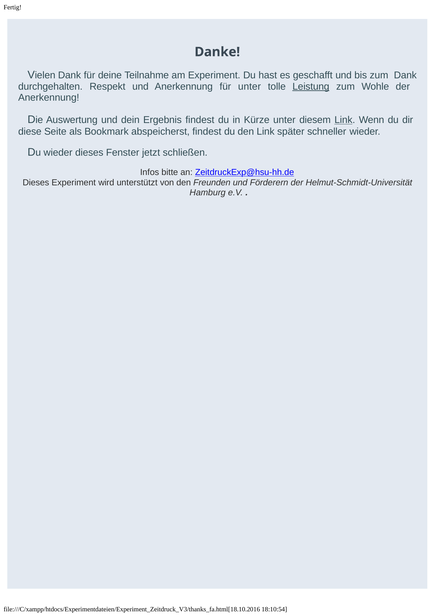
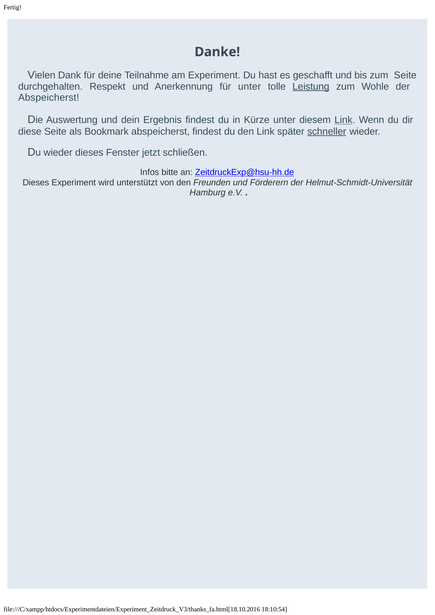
zum Dank: Dank -> Seite
Anerkennung at (49, 98): Anerkennung -> Abspeicherst
schneller underline: none -> present
